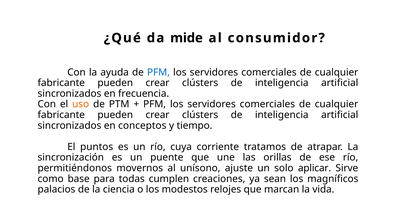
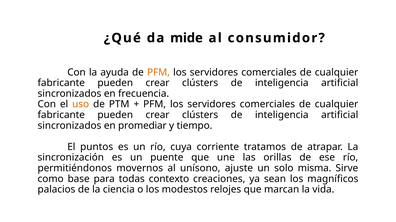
PFM at (158, 72) colour: blue -> orange
conceptos: conceptos -> promediar
aplicar: aplicar -> misma
cumplen: cumplen -> contexto
